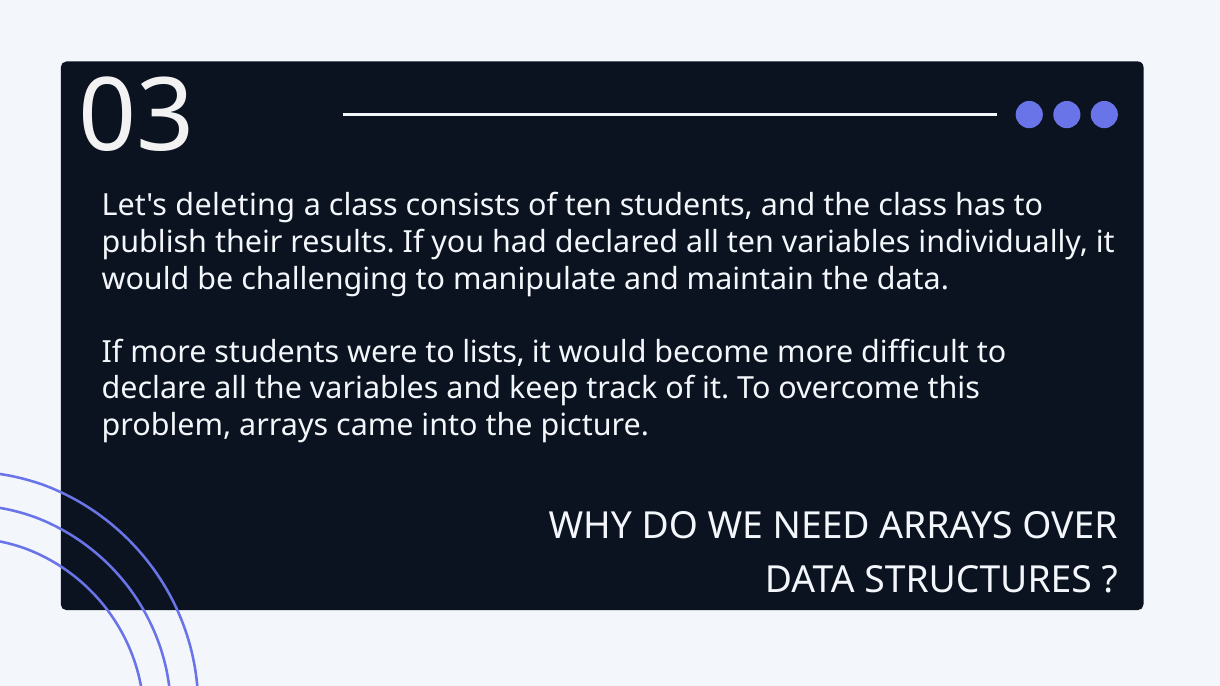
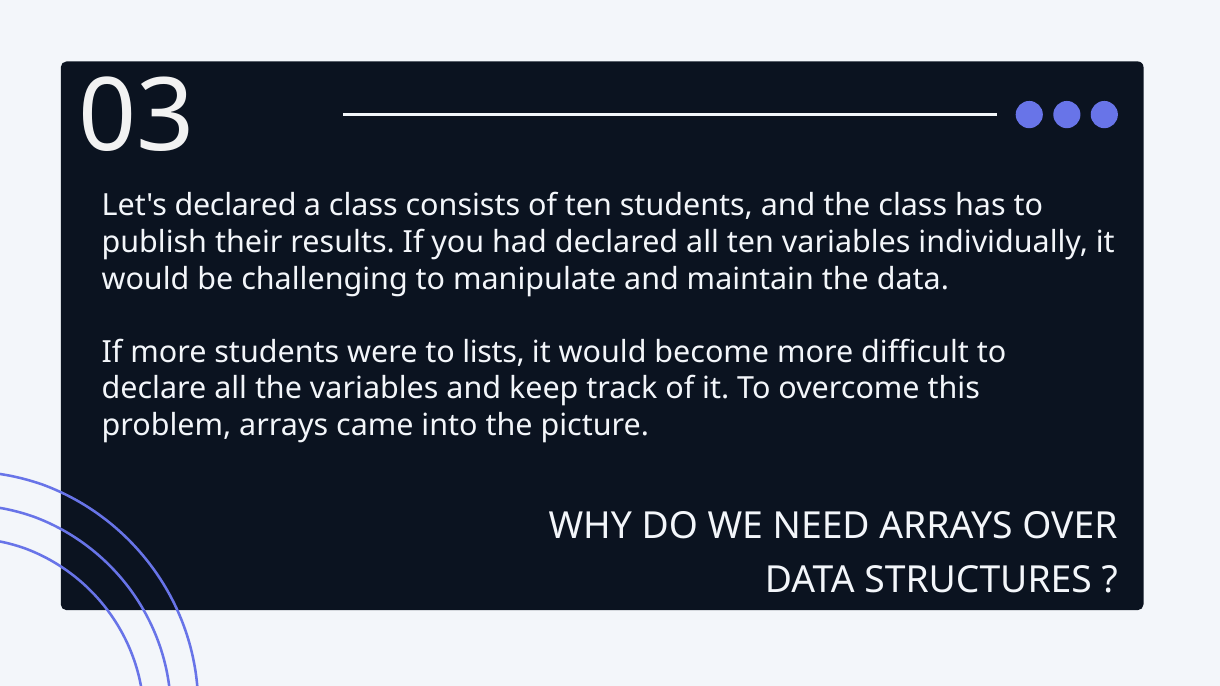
Let's deleting: deleting -> declared
